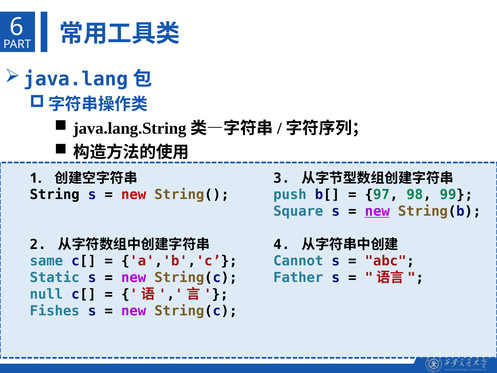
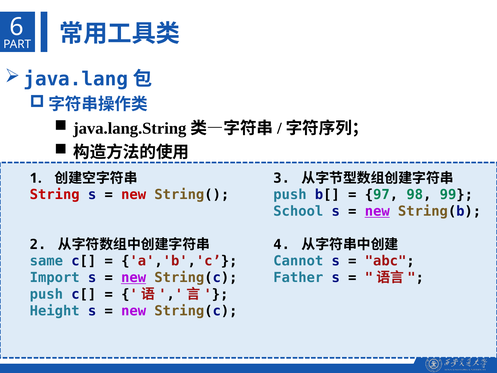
String colour: black -> red
Square: Square -> School
Static: Static -> Import
new at (134, 277) underline: none -> present
null at (46, 294): null -> push
Fishes: Fishes -> Height
